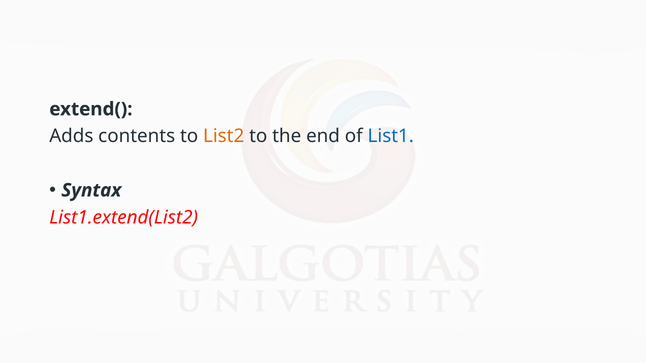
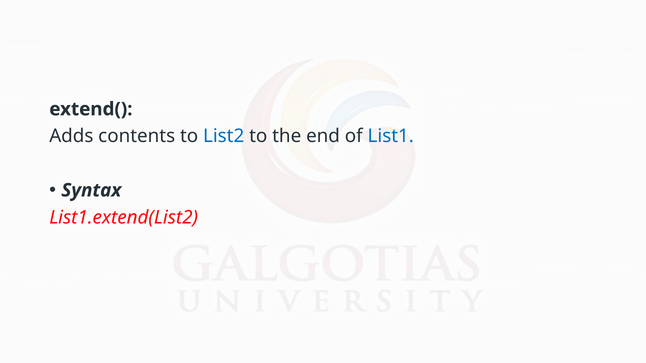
List2 colour: orange -> blue
